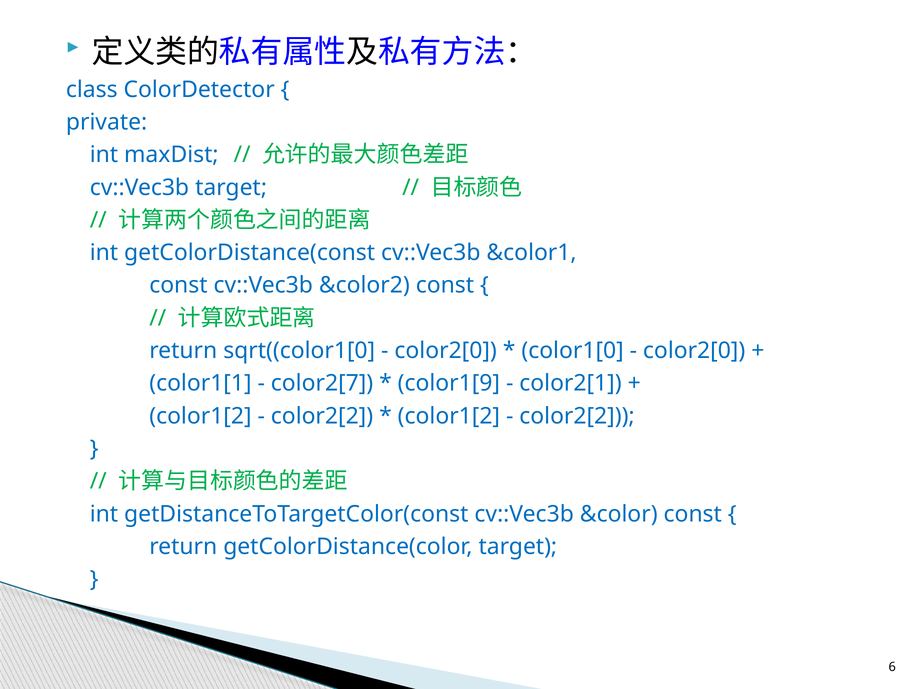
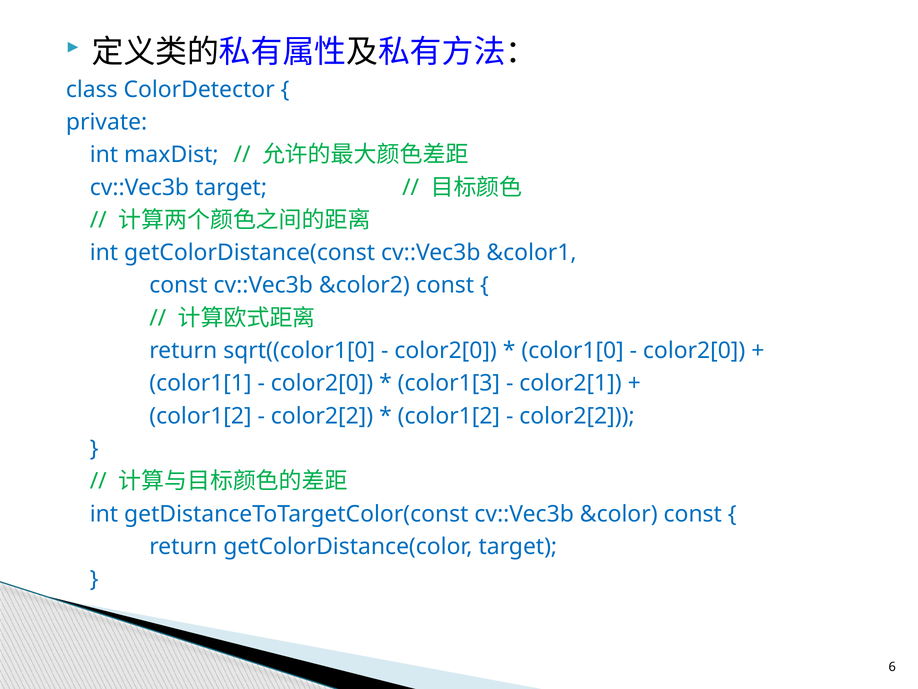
color2[7 at (322, 383): color2[7 -> color2[0
color1[9: color1[9 -> color1[3
